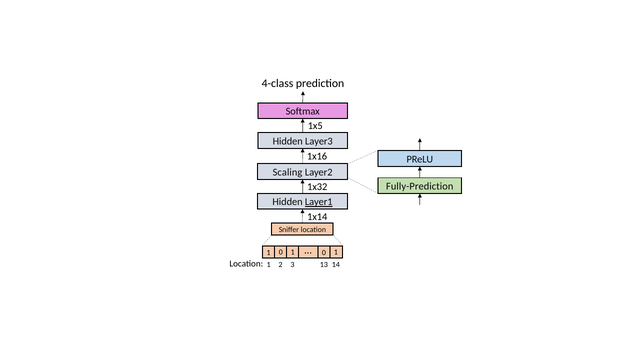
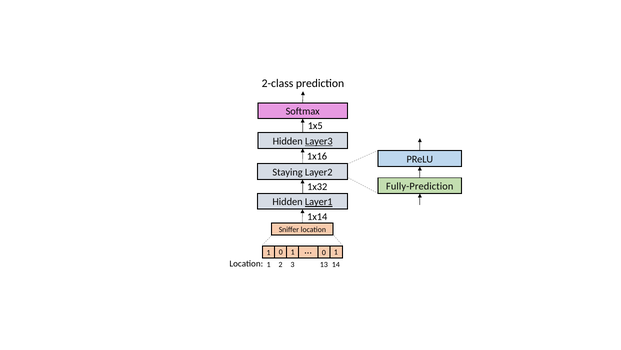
4-class: 4-class -> 2-class
Layer3 underline: none -> present
Scaling: Scaling -> Staying
